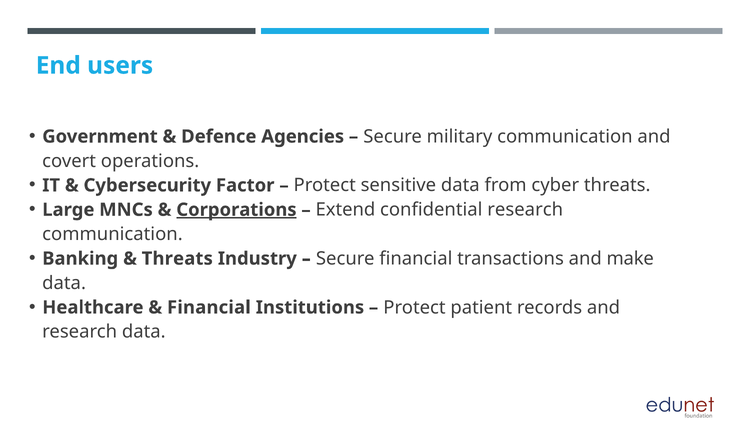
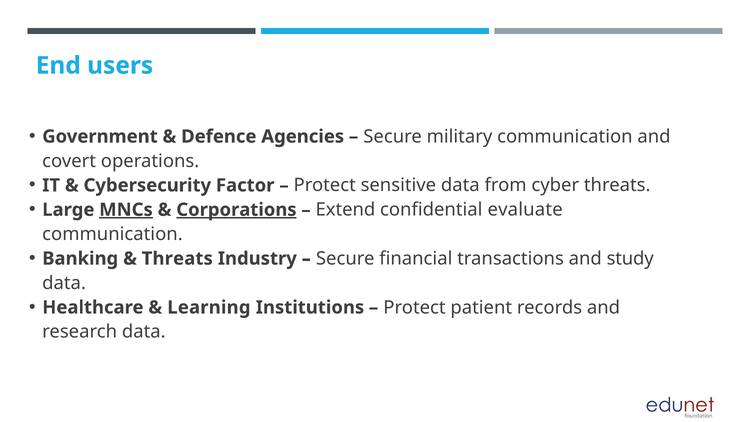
MNCs underline: none -> present
confidential research: research -> evaluate
make: make -> study
Financial at (209, 307): Financial -> Learning
